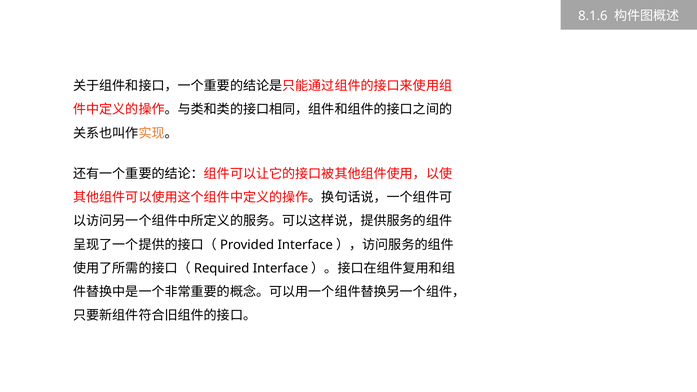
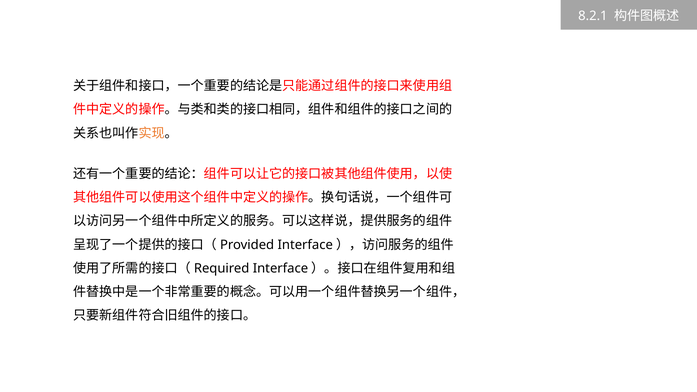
8.1.6: 8.1.6 -> 8.2.1
